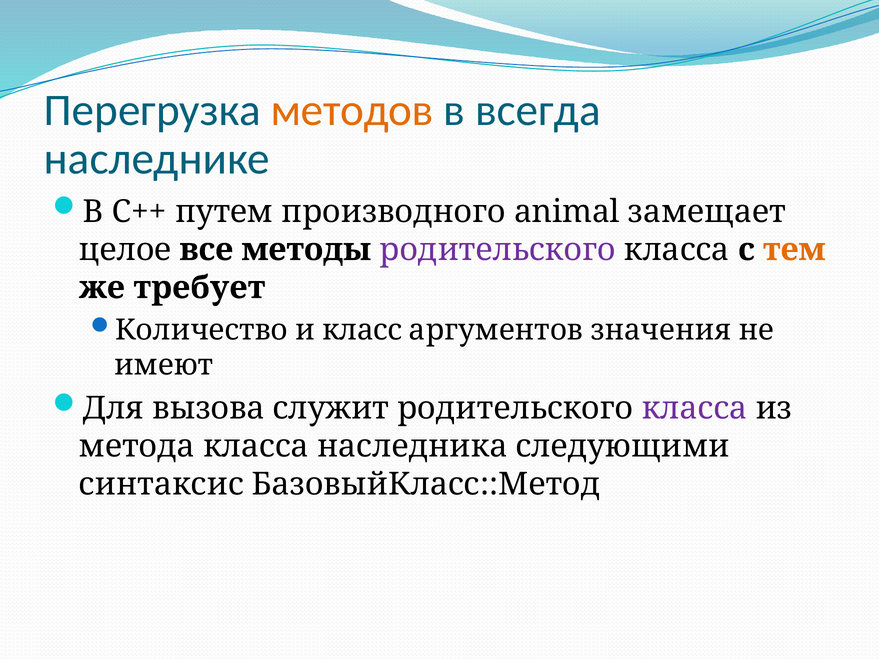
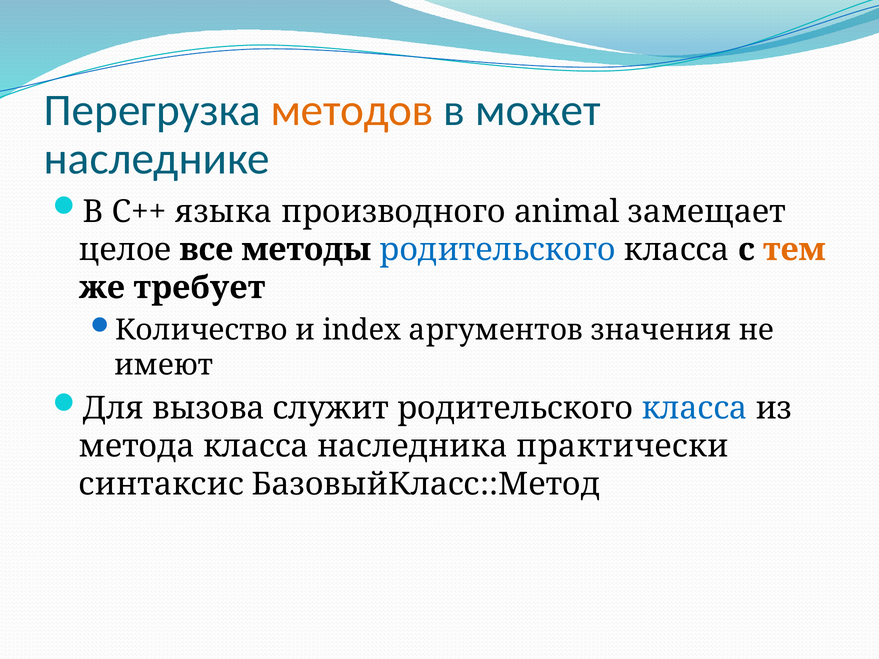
всегда: всегда -> может
путем: путем -> языка
родительского at (497, 250) colour: purple -> blue
класс: класс -> index
класса at (694, 408) colour: purple -> blue
следующими: следующими -> практически
